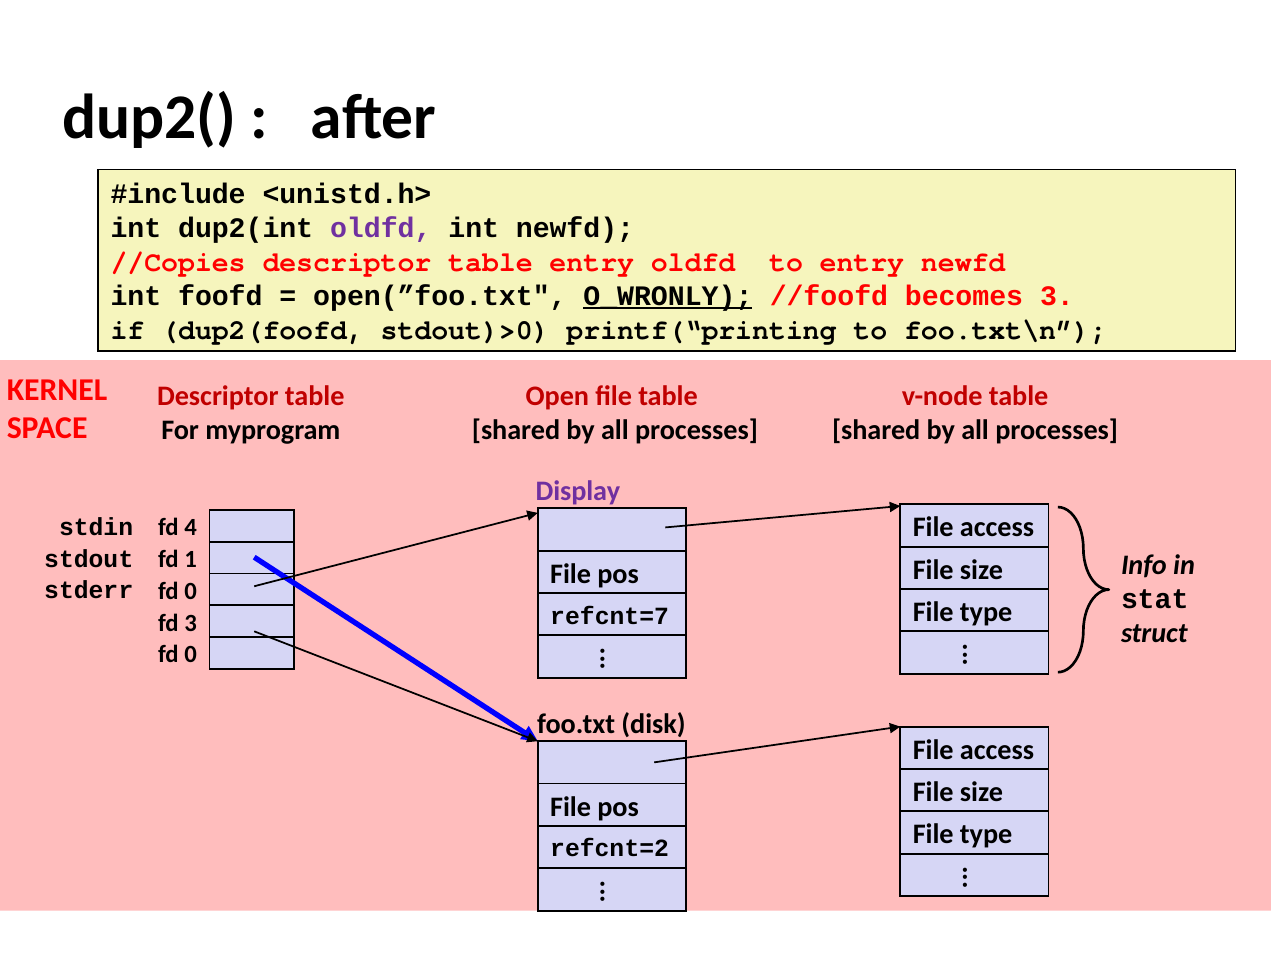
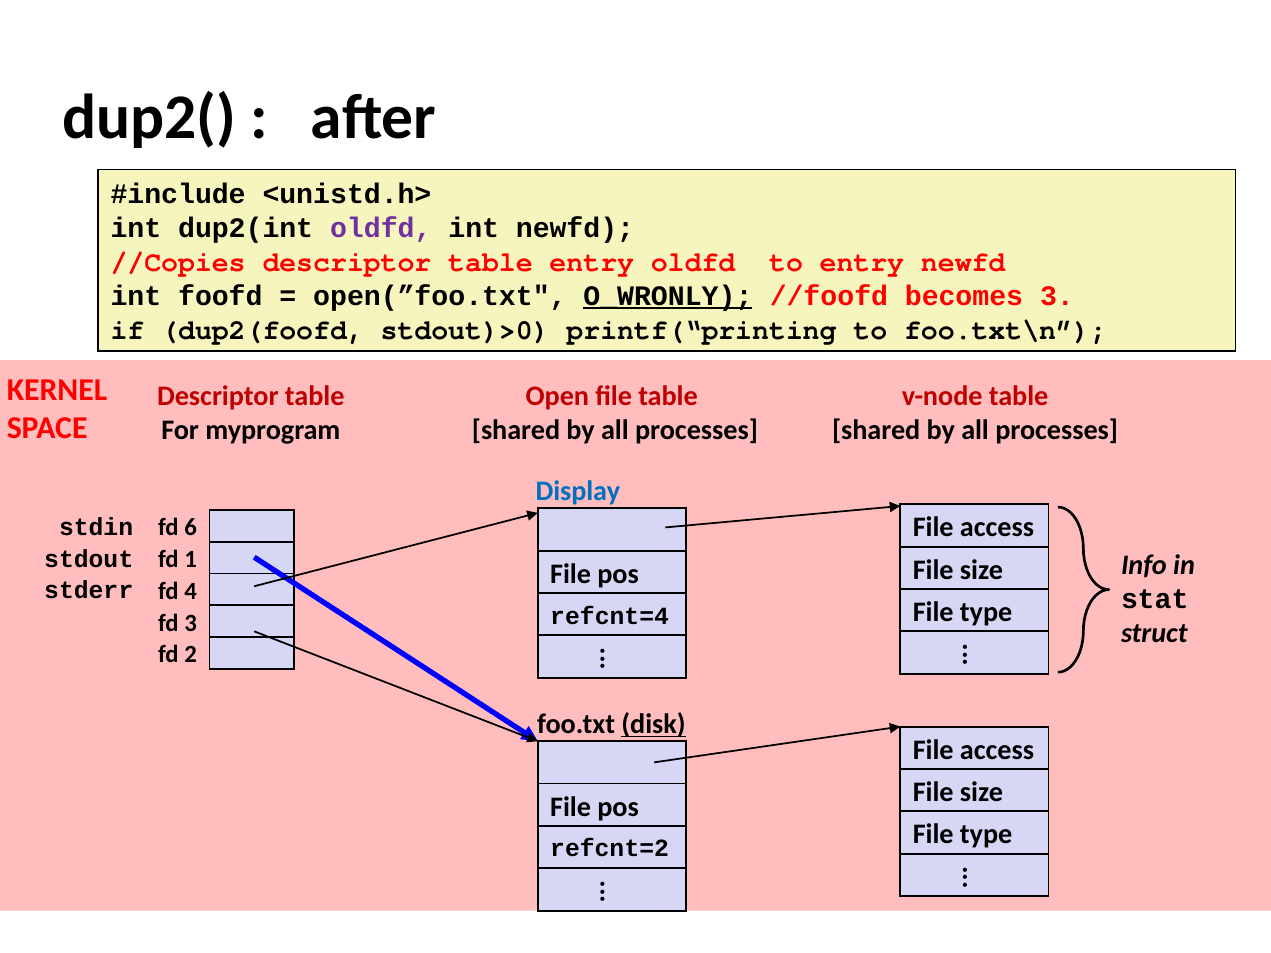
Display colour: purple -> blue
4: 4 -> 6
0 at (191, 591): 0 -> 4
refcnt=7: refcnt=7 -> refcnt=4
0 at (191, 655): 0 -> 2
disk underline: none -> present
